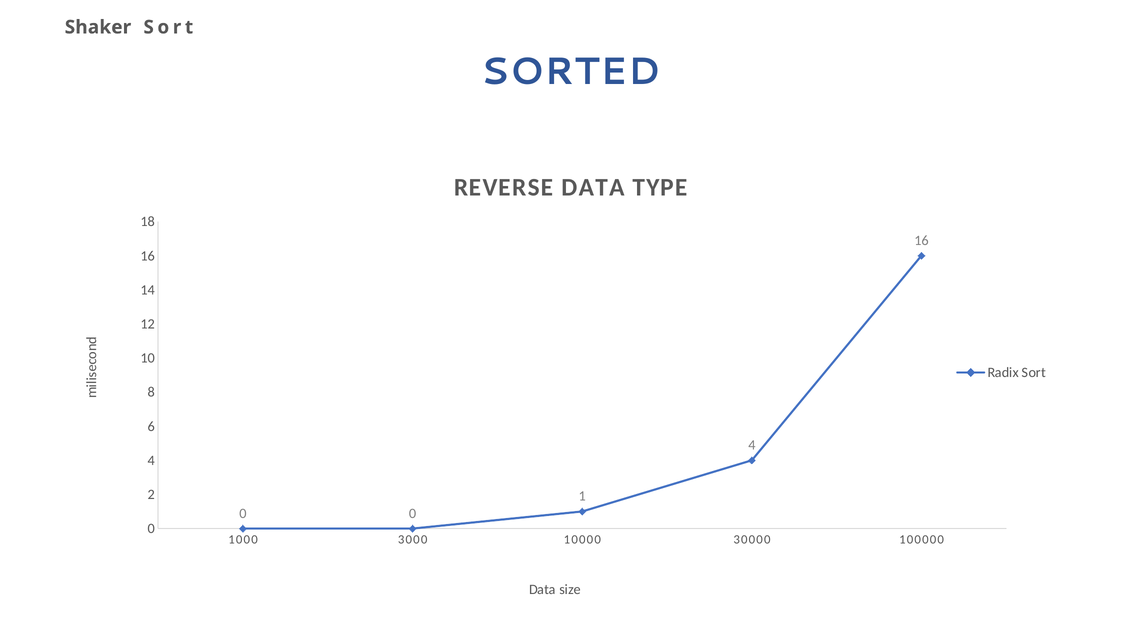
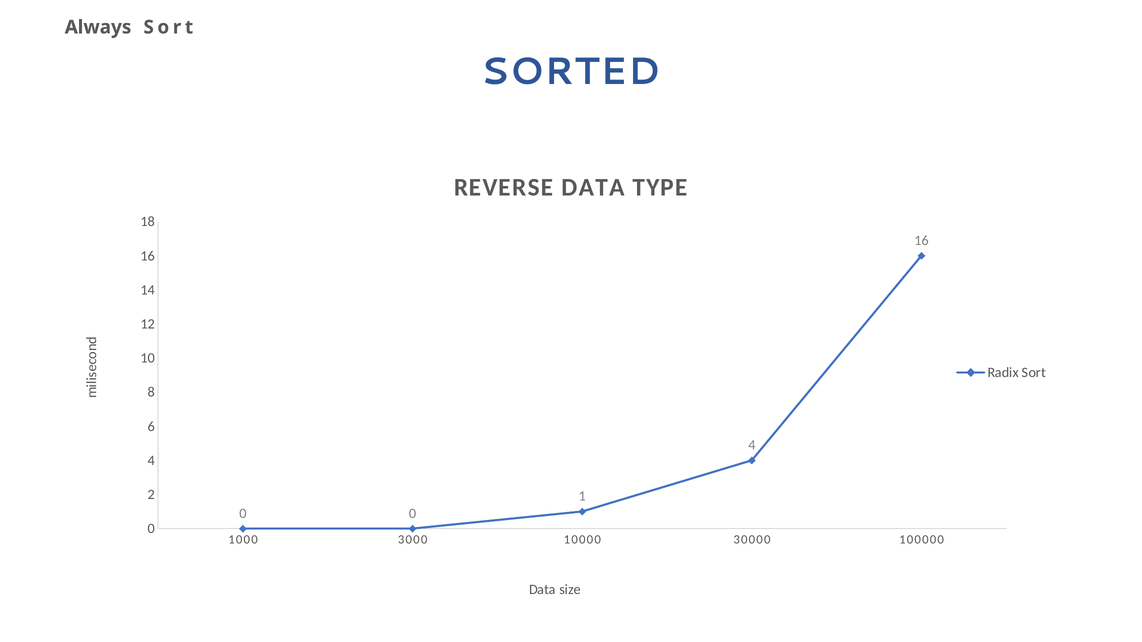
Shaker: Shaker -> Always
